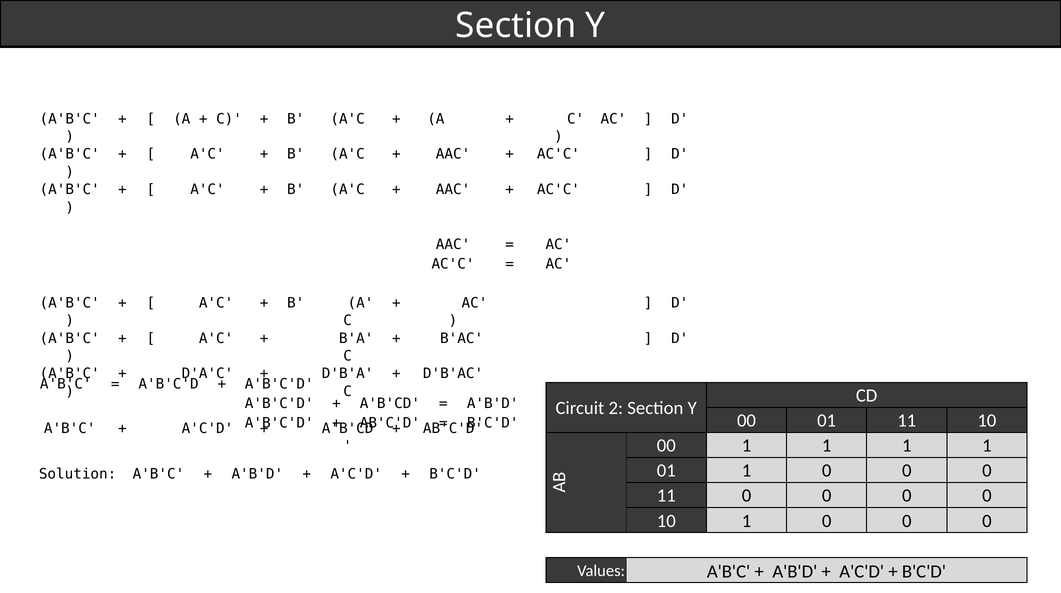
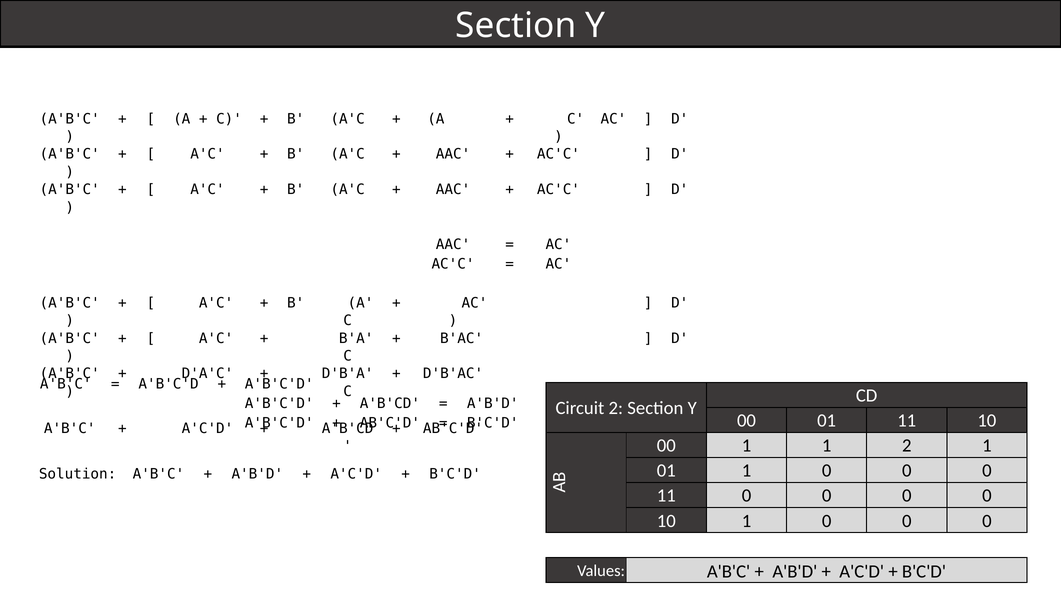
00 1 1 1: 1 -> 2
